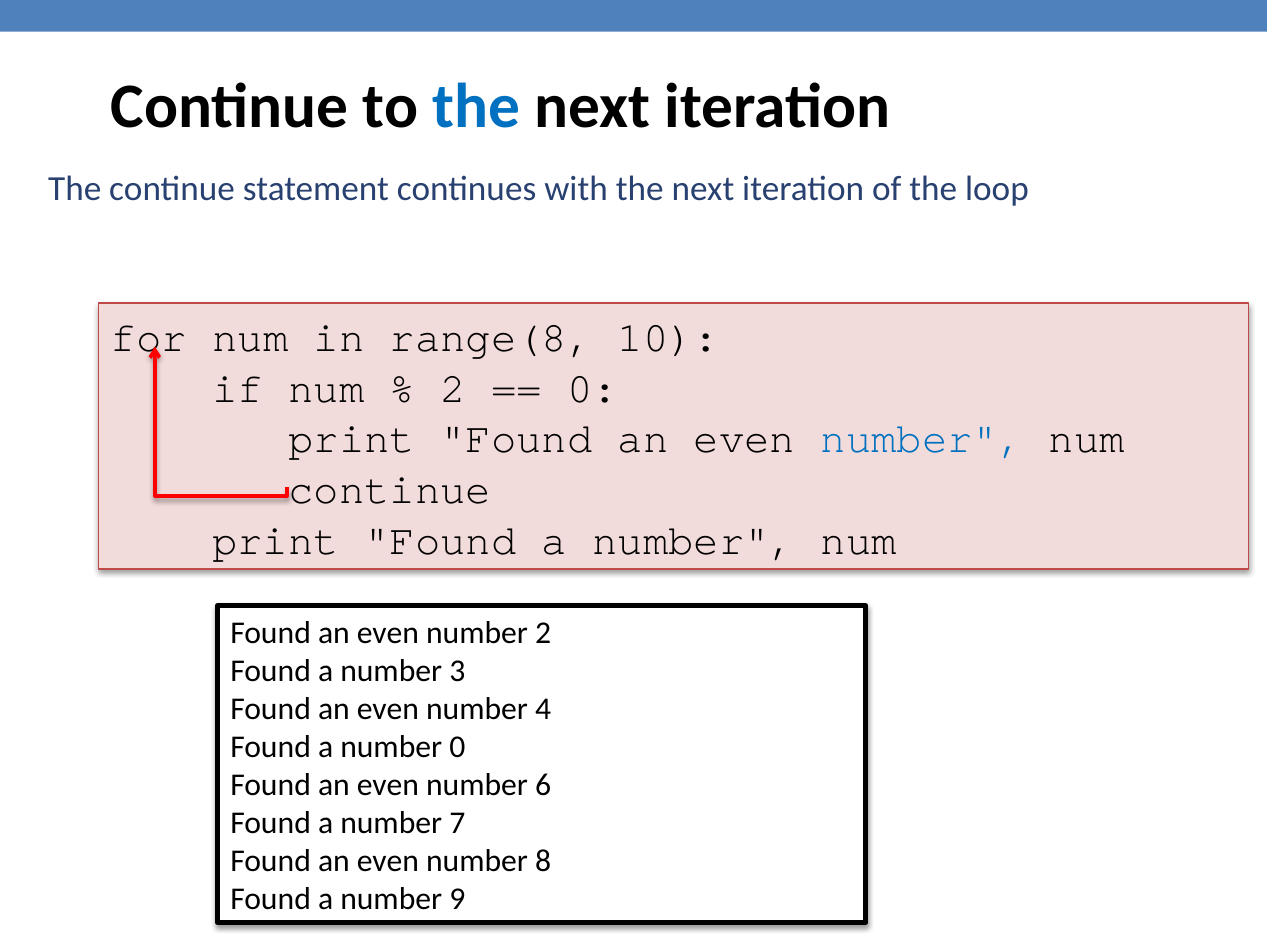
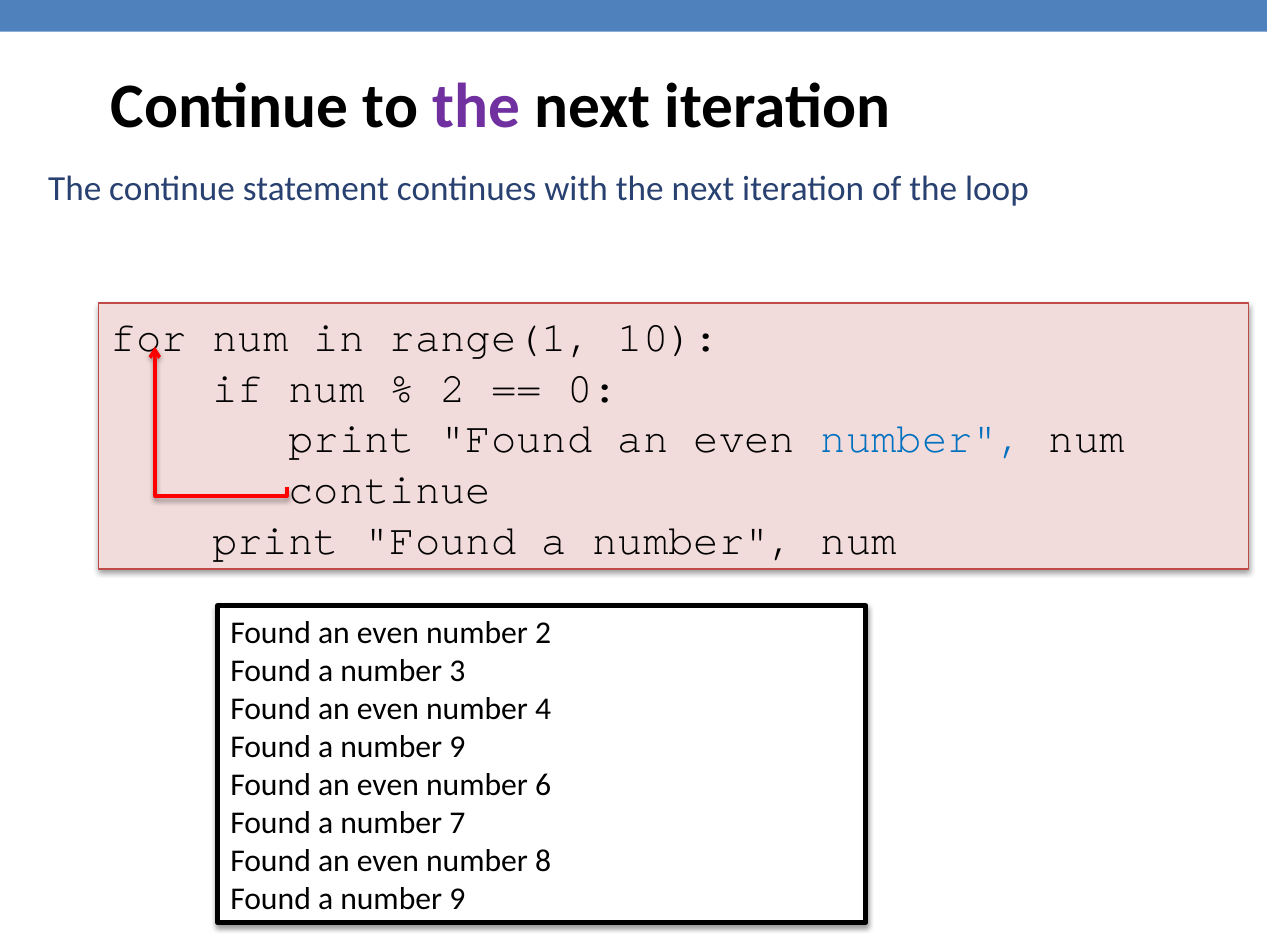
the at (476, 106) colour: blue -> purple
range(8: range(8 -> range(1
0 at (457, 747): 0 -> 9
